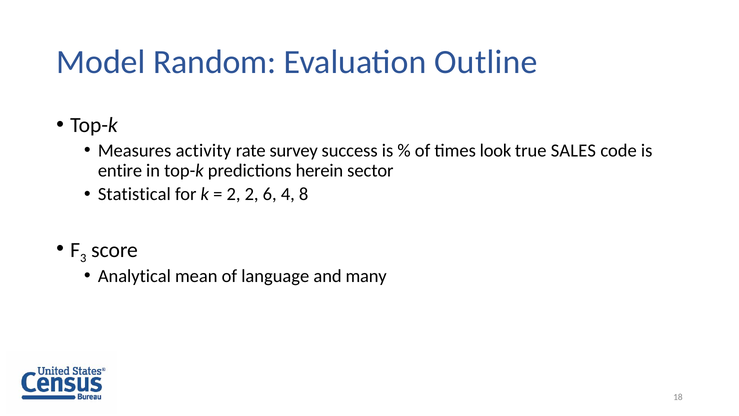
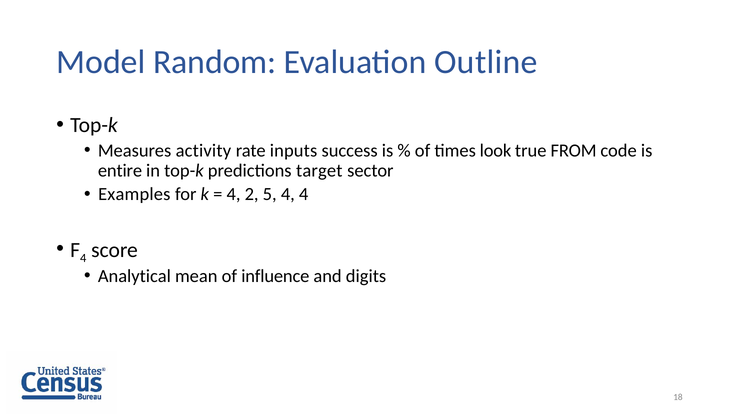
survey: survey -> inputs
SALES: SALES -> FROM
herein: herein -> target
Statistical: Statistical -> Examples
2 at (233, 194): 2 -> 4
6: 6 -> 5
4 8: 8 -> 4
3 at (83, 258): 3 -> 4
language: language -> influence
many: many -> digits
